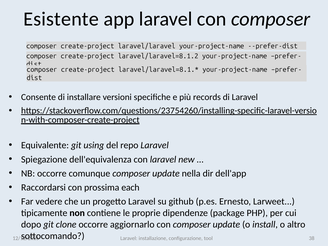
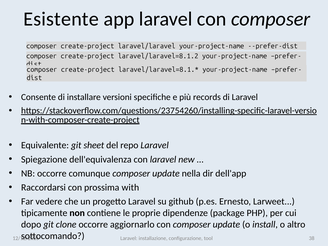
using: using -> sheet
each: each -> with
